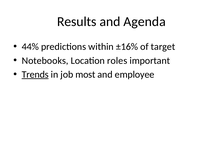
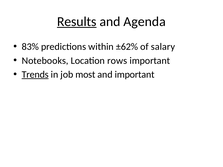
Results underline: none -> present
44%: 44% -> 83%
±16%: ±16% -> ±62%
target: target -> salary
roles: roles -> rows
and employee: employee -> important
